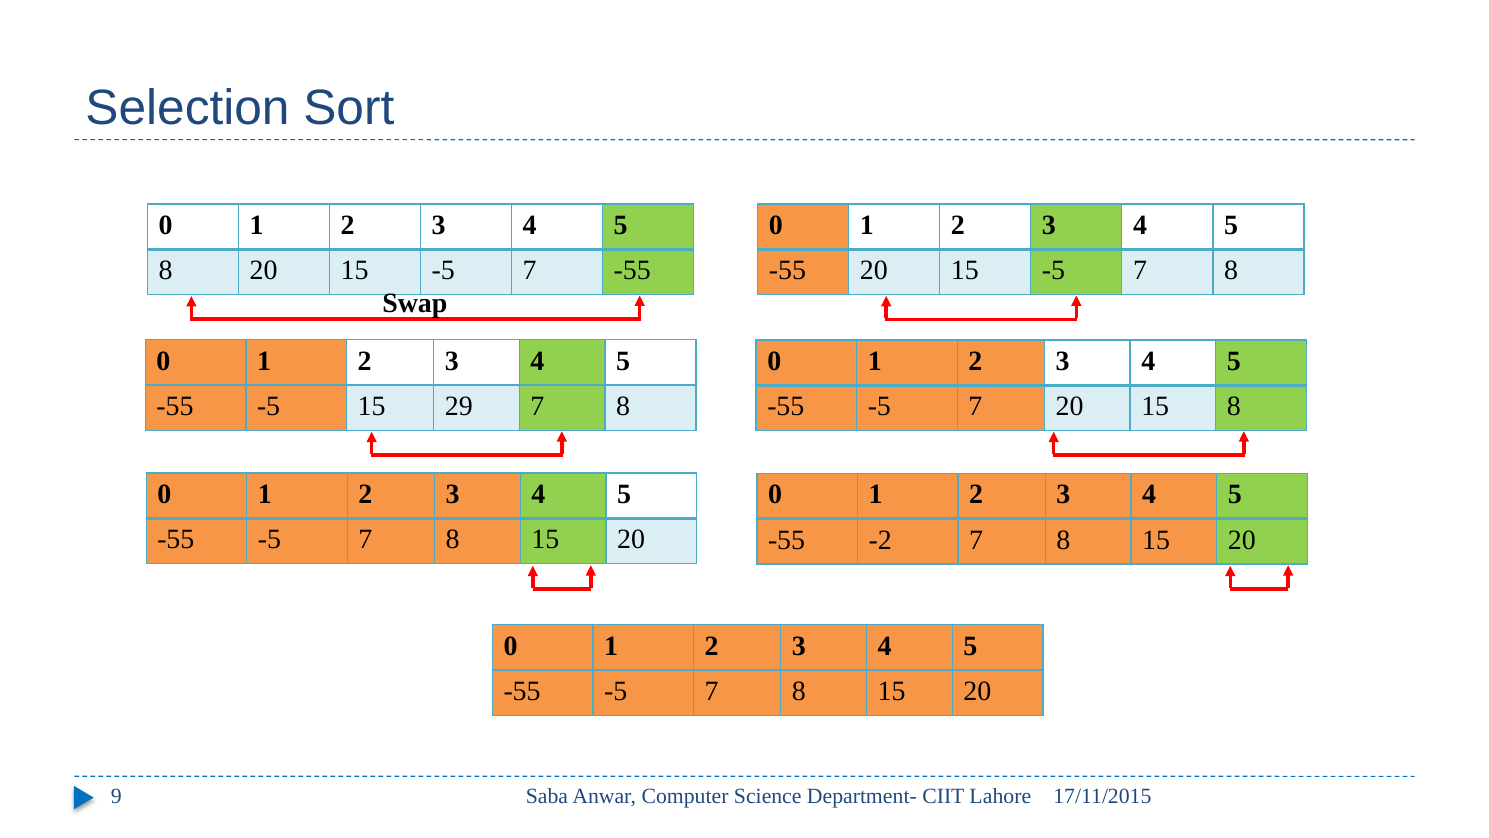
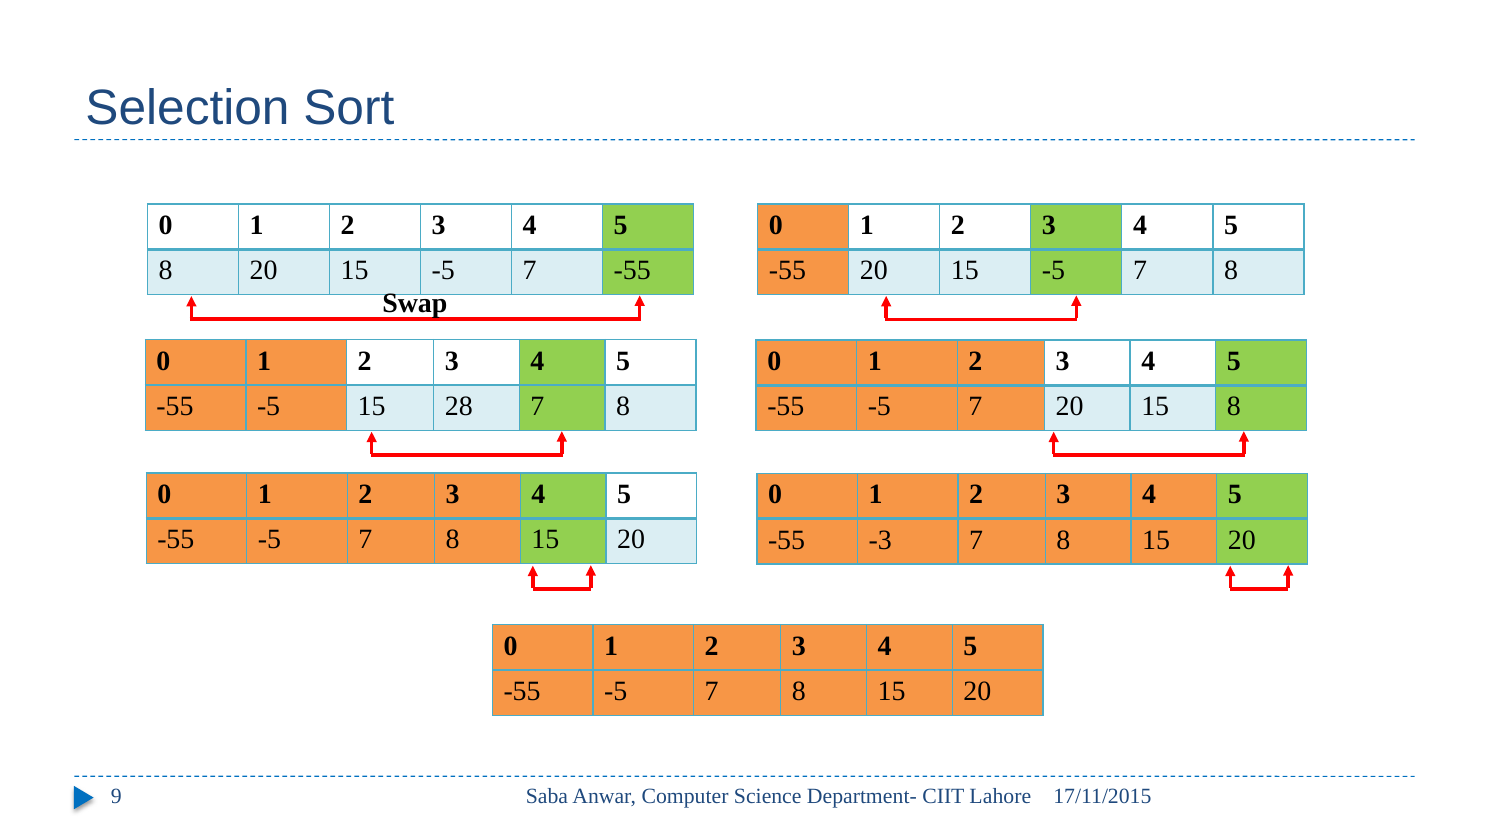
29: 29 -> 28
-2: -2 -> -3
